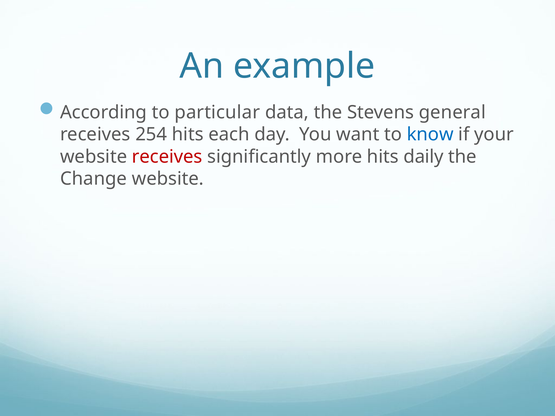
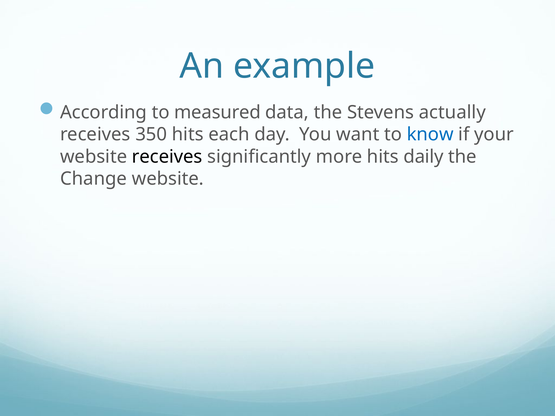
particular: particular -> measured
general: general -> actually
254: 254 -> 350
receives at (167, 157) colour: red -> black
